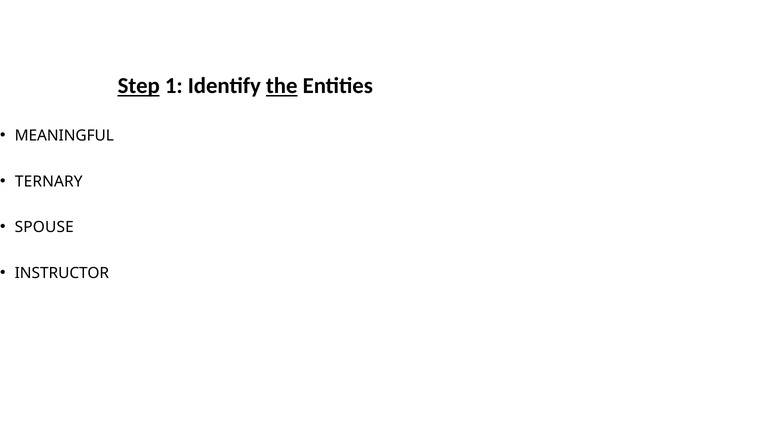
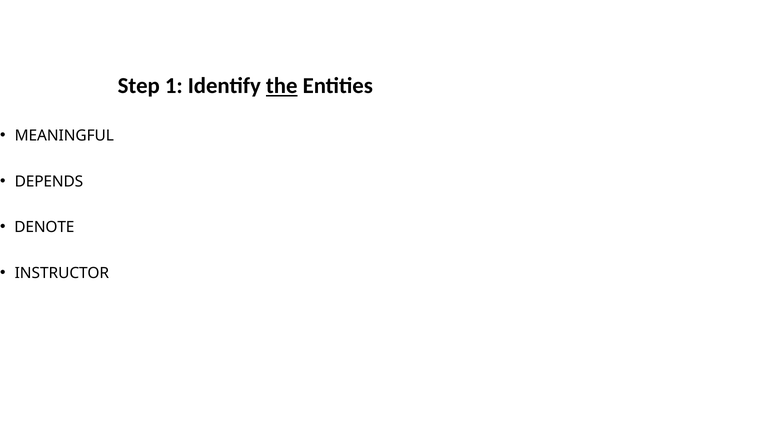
Step underline: present -> none
TERNARY: TERNARY -> DEPENDS
SPOUSE: SPOUSE -> DENOTE
